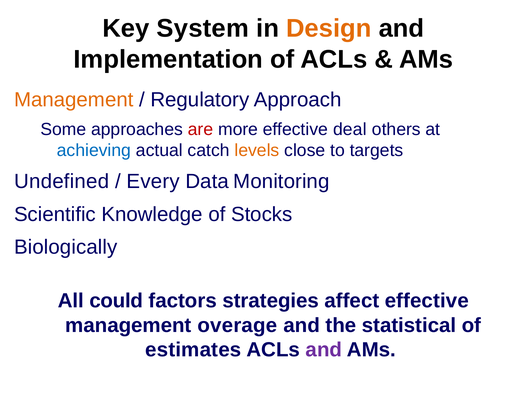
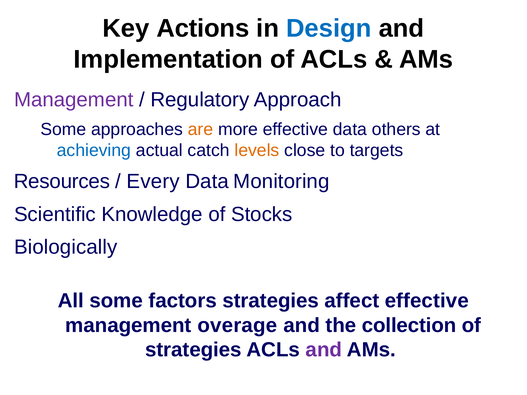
System: System -> Actions
Design colour: orange -> blue
Management at (74, 100) colour: orange -> purple
are colour: red -> orange
effective deal: deal -> data
Undefined: Undefined -> Resources
All could: could -> some
statistical: statistical -> collection
estimates at (193, 350): estimates -> strategies
